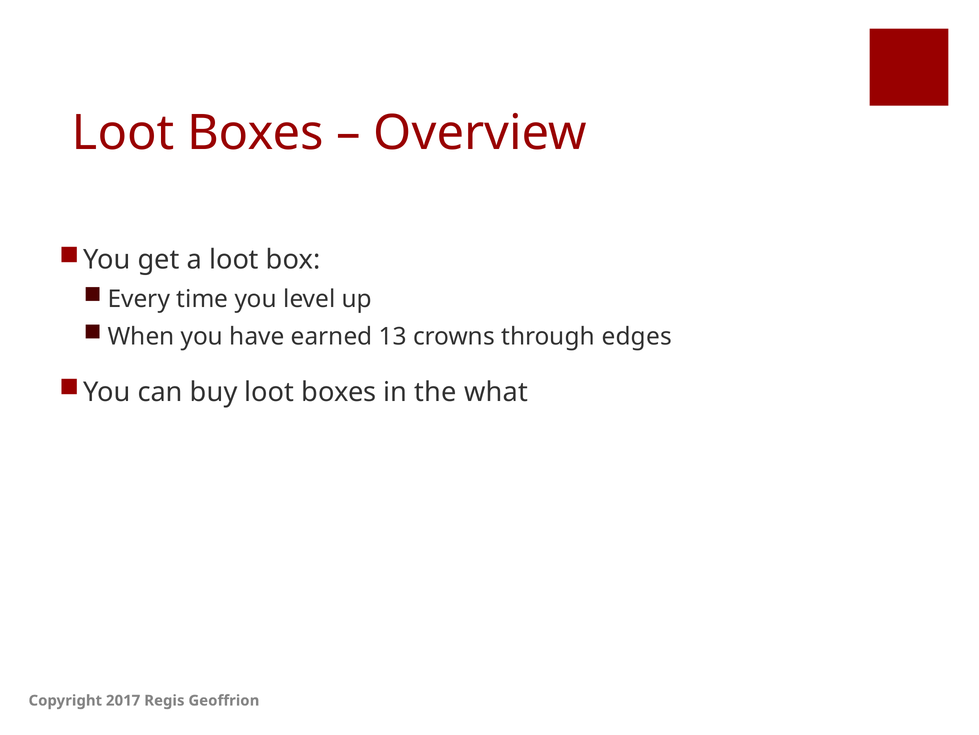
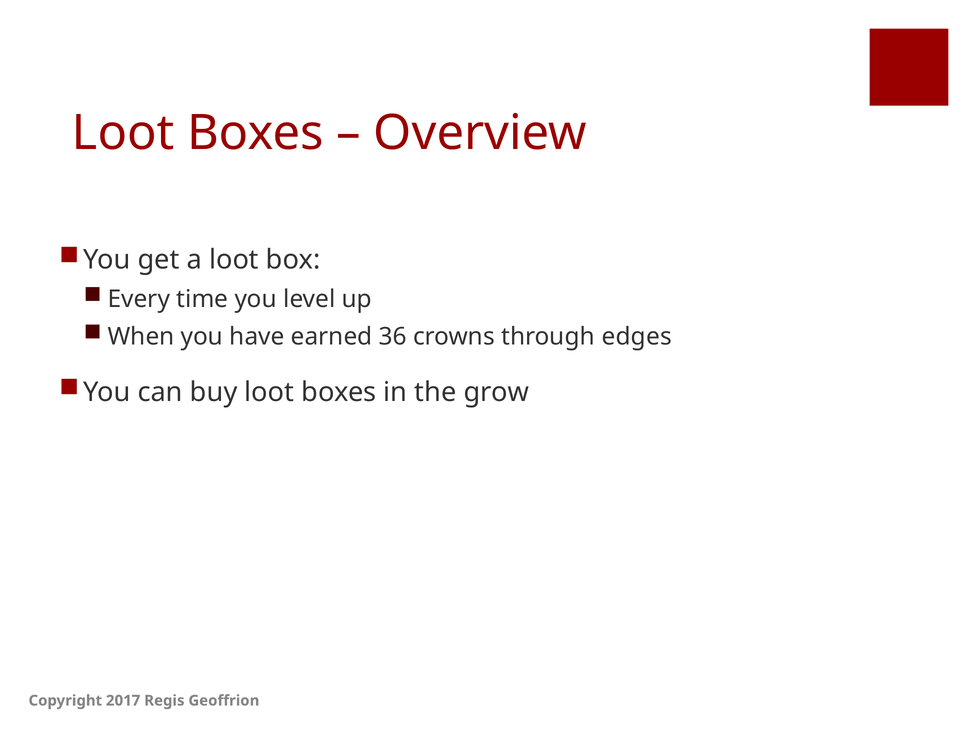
13: 13 -> 36
what: what -> grow
